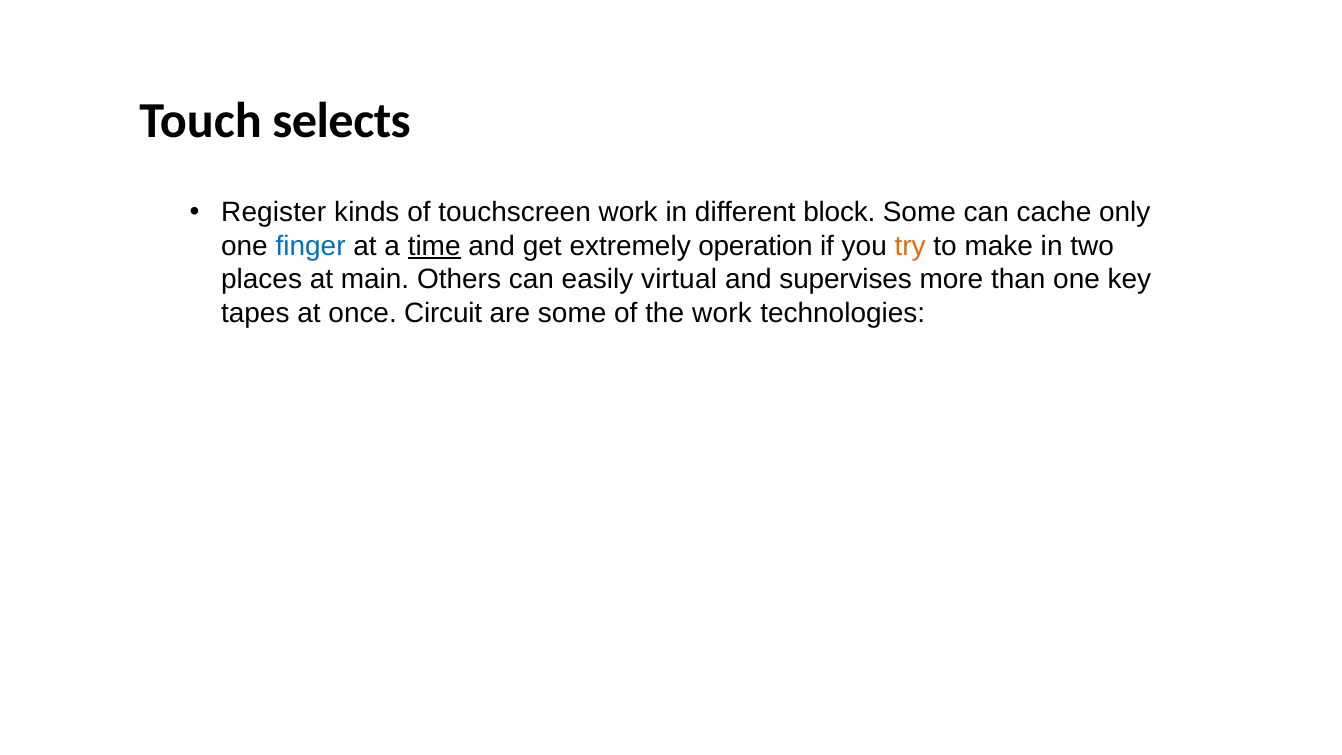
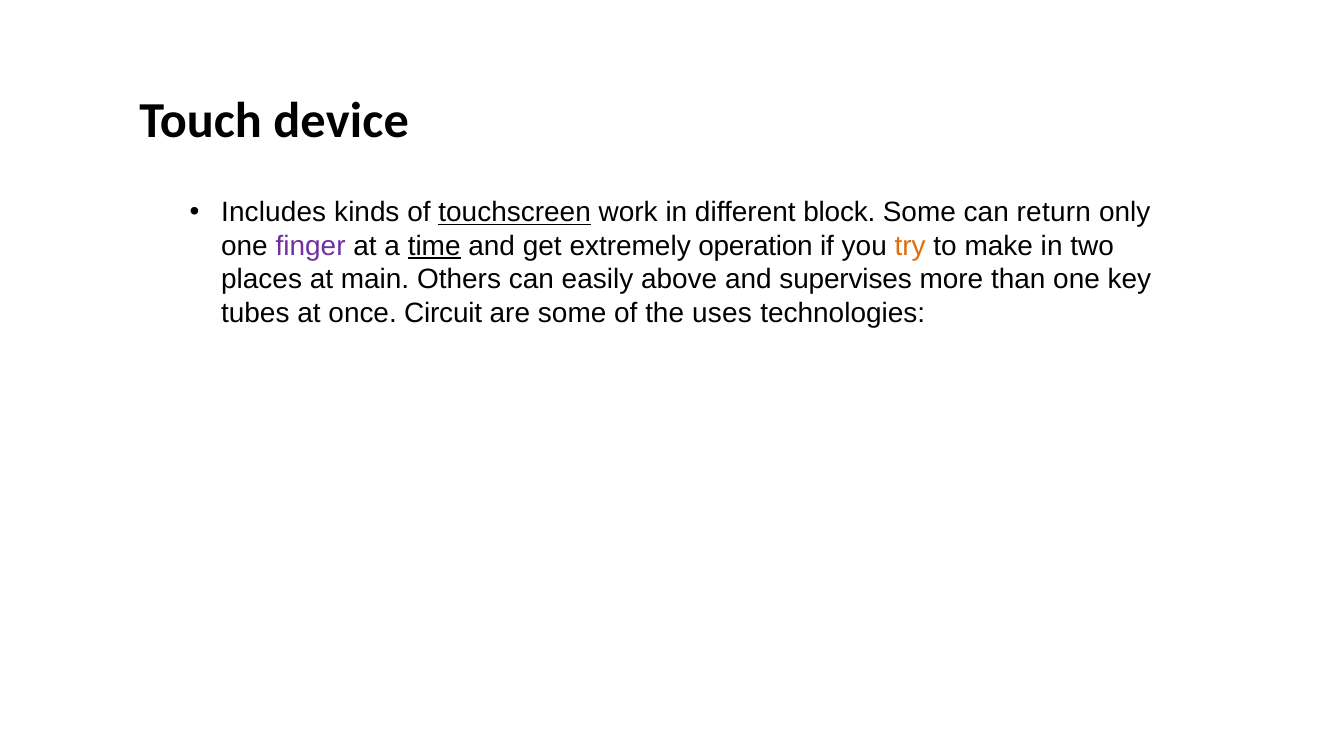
selects: selects -> device
Register: Register -> Includes
touchscreen underline: none -> present
cache: cache -> return
finger colour: blue -> purple
virtual: virtual -> above
tapes: tapes -> tubes
the work: work -> uses
